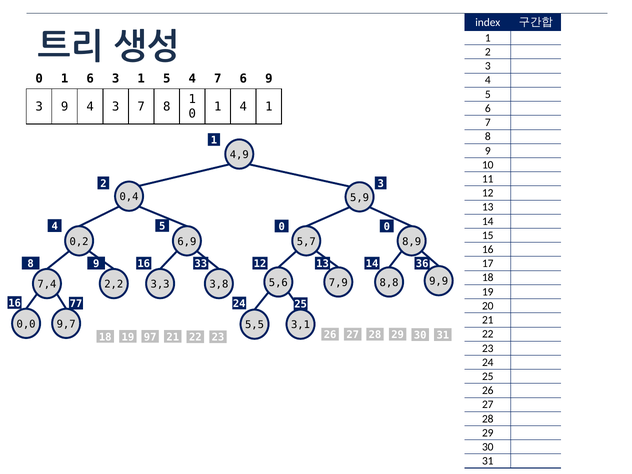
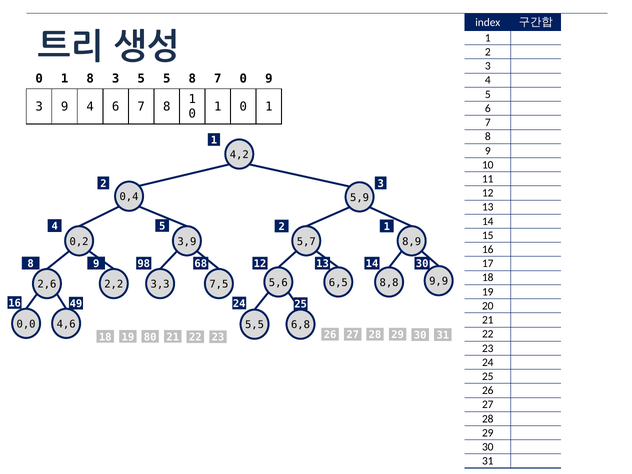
0 1 6: 6 -> 8
3 1: 1 -> 5
5 4: 4 -> 8
7 6: 6 -> 0
4 3: 3 -> 6
4 at (243, 107): 4 -> 0
4,9: 4,9 -> 4,2
5 0: 0 -> 1
4 0: 0 -> 2
6,9: 6,9 -> 3,9
8 16: 16 -> 98
33: 33 -> 68
13 36: 36 -> 30
7,4: 7,4 -> 2,6
3,8: 3,8 -> 7,5
7,9: 7,9 -> 6,5
77: 77 -> 49
9,7: 9,7 -> 4,6
3,1: 3,1 -> 6,8
97: 97 -> 80
